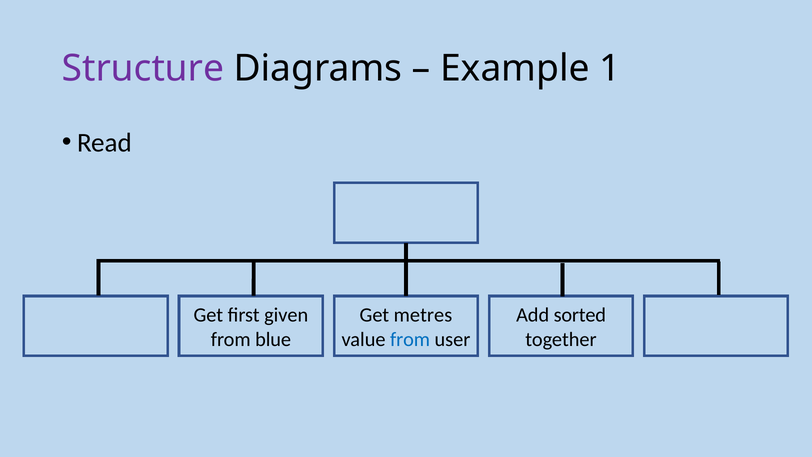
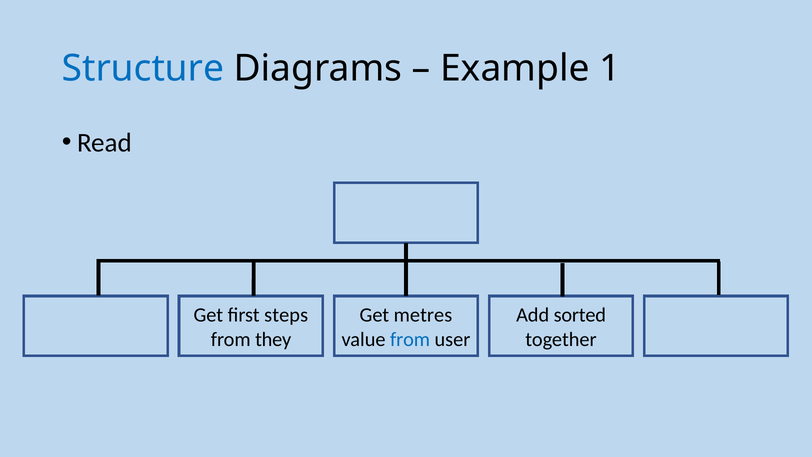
Structure colour: purple -> blue
given: given -> steps
blue: blue -> they
